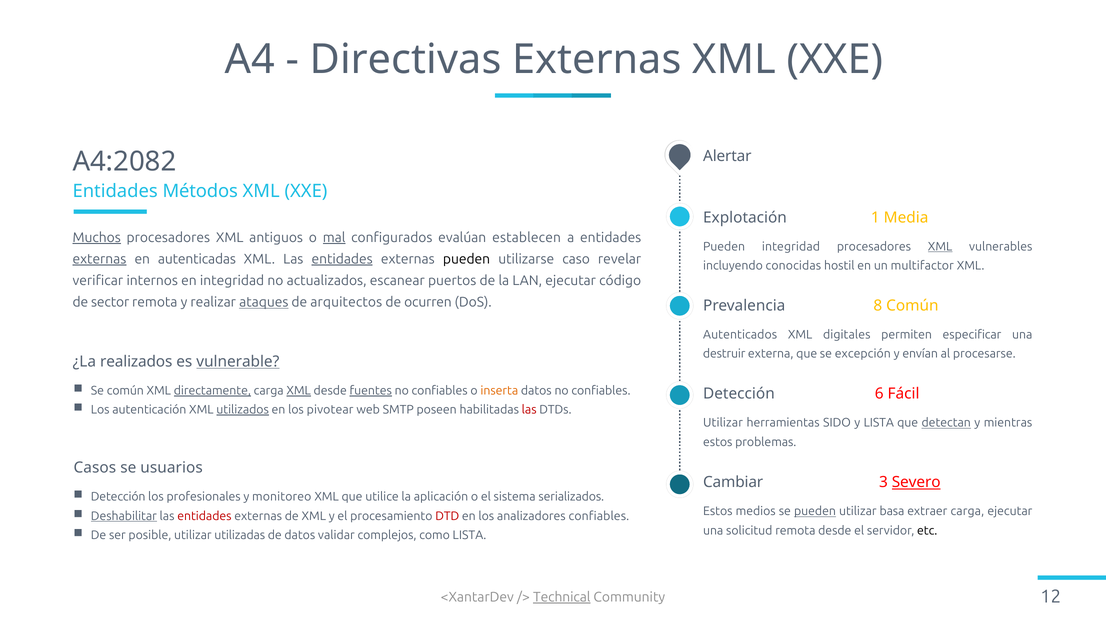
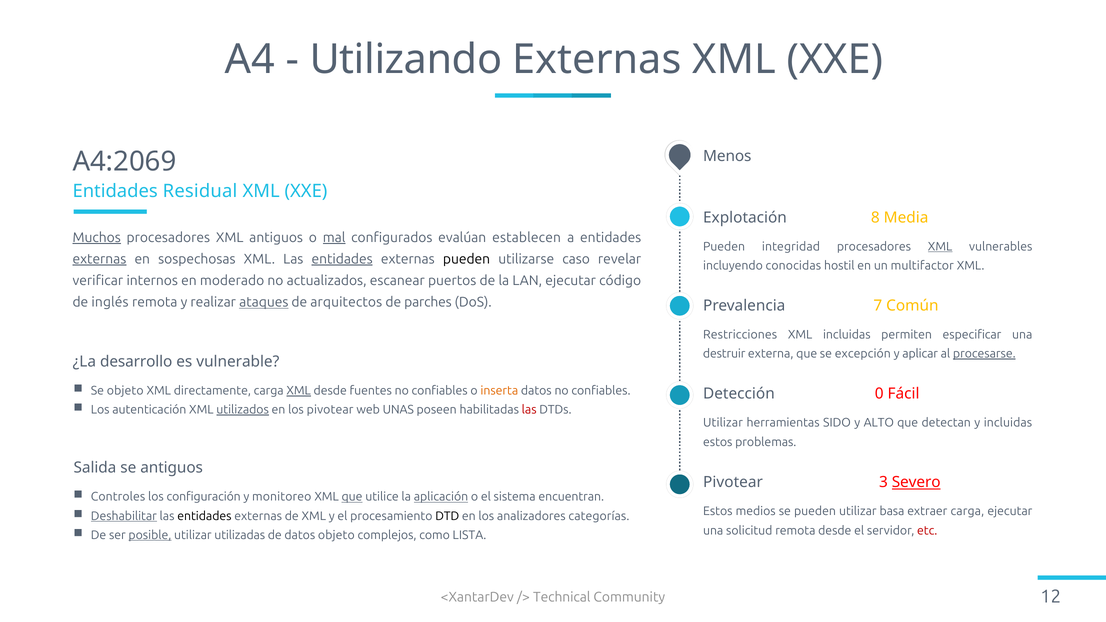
Directivas: Directivas -> Utilizando
Alertar: Alertar -> Menos
A4:2082: A4:2082 -> A4:2069
Métodos: Métodos -> Residual
1: 1 -> 8
autenticadas: autenticadas -> sospechosas
en integridad: integridad -> moderado
sector: sector -> inglés
ocurren: ocurren -> parches
8: 8 -> 7
Autenticados: Autenticados -> Restricciones
XML digitales: digitales -> incluidas
envían: envían -> aplicar
procesarse underline: none -> present
realizados: realizados -> desarrollo
vulnerable underline: present -> none
Se común: común -> objeto
directamente underline: present -> none
fuentes underline: present -> none
6: 6 -> 0
SMTP: SMTP -> UNAS
y LISTA: LISTA -> ALTO
detectan underline: present -> none
y mientras: mientras -> incluidas
Casos: Casos -> Salida
se usuarios: usuarios -> antiguos
Cambiar at (733, 482): Cambiar -> Pivotear
Detección at (118, 497): Detección -> Controles
profesionales: profesionales -> configuración
que at (352, 497) underline: none -> present
aplicación underline: none -> present
serializados: serializados -> encuentran
pueden at (815, 511) underline: present -> none
entidades at (204, 516) colour: red -> black
DTD colour: red -> black
analizadores confiables: confiables -> categorías
etc colour: black -> red
posible underline: none -> present
datos validar: validar -> objeto
Technical underline: present -> none
